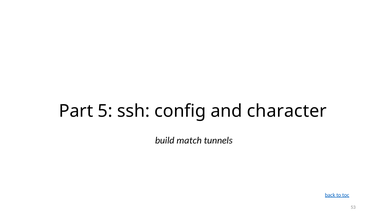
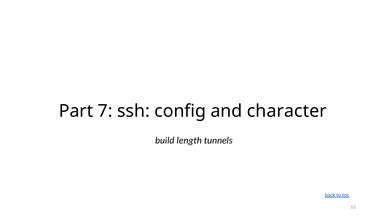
5: 5 -> 7
match: match -> length
